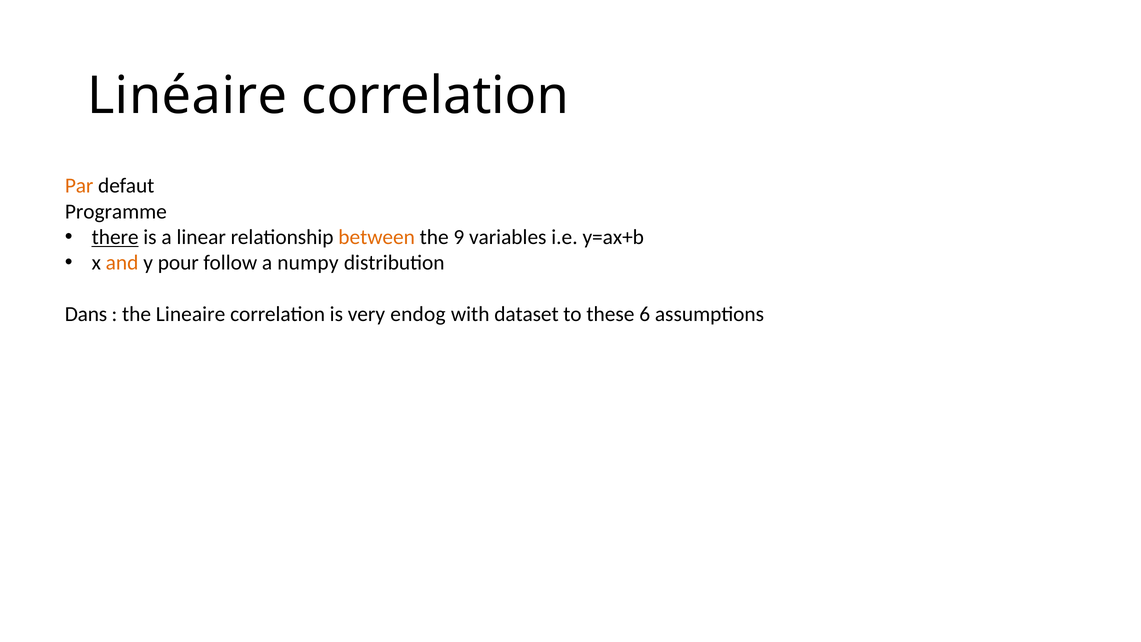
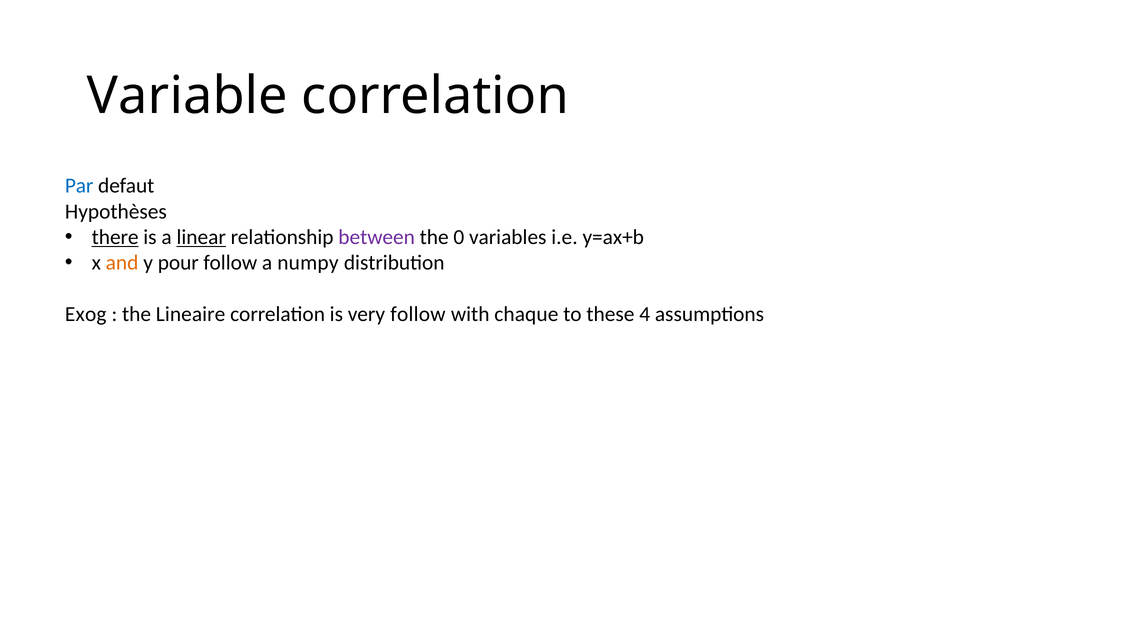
Linéaire: Linéaire -> Variable
Par colour: orange -> blue
Programme: Programme -> Hypothèses
linear underline: none -> present
between colour: orange -> purple
9: 9 -> 0
Dans: Dans -> Exog
very endog: endog -> follow
dataset: dataset -> chaque
6: 6 -> 4
